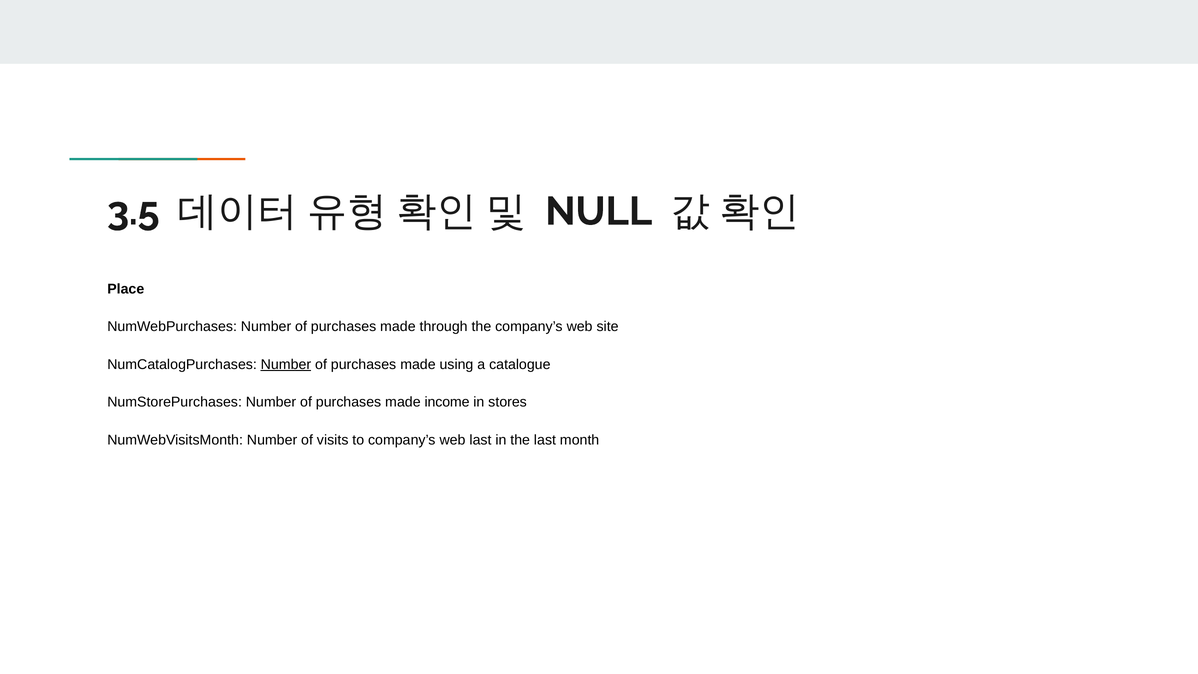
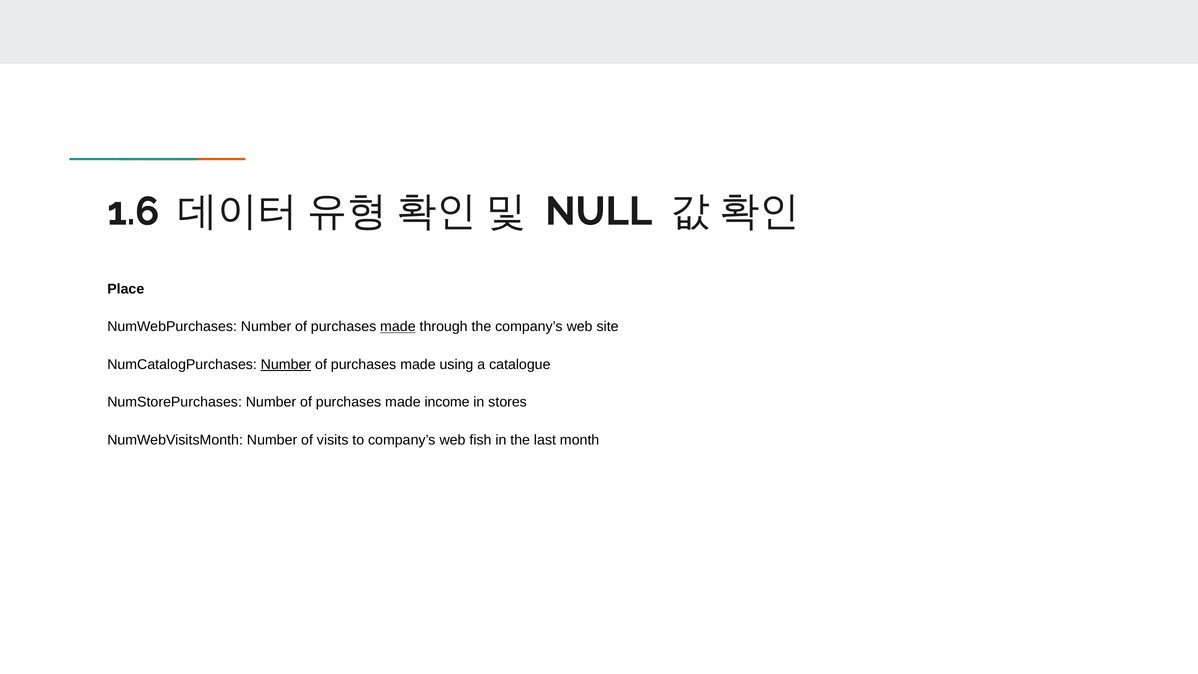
3.5: 3.5 -> 1.6
made at (398, 327) underline: none -> present
web last: last -> fish
